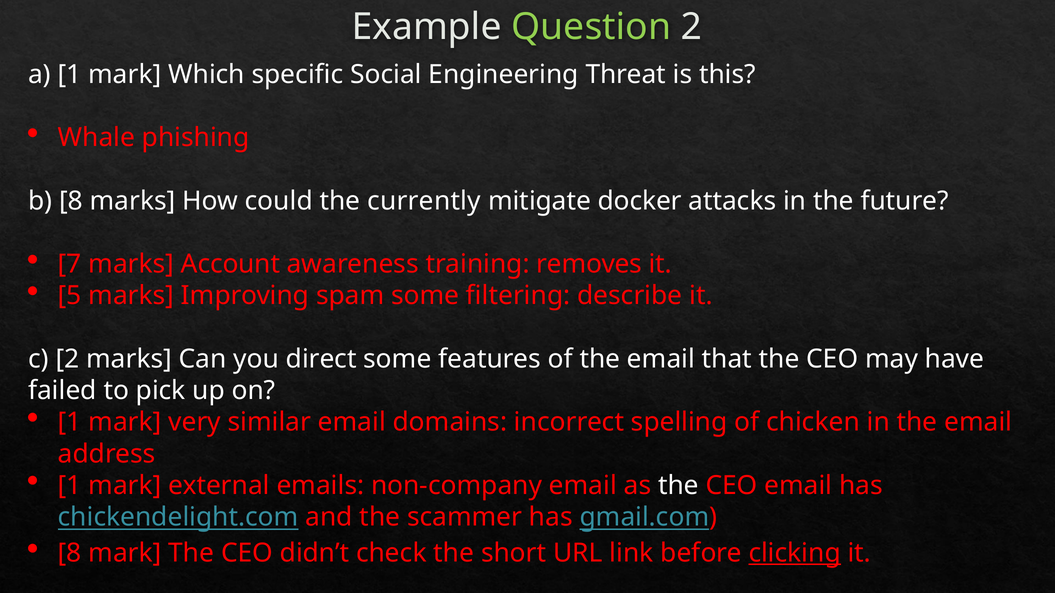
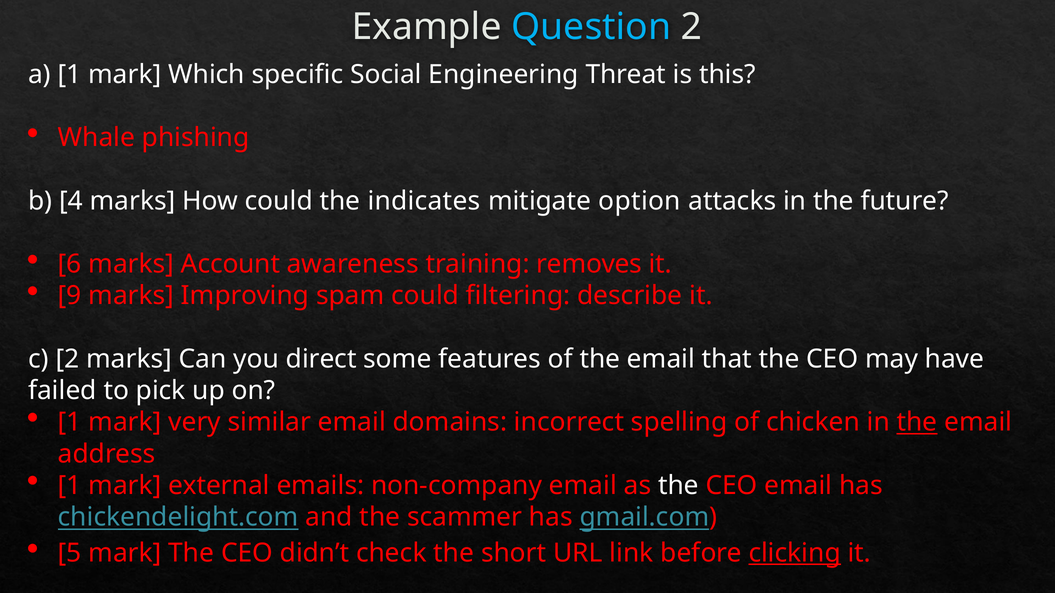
Question colour: light green -> light blue
b 8: 8 -> 4
currently: currently -> indicates
docker: docker -> option
7: 7 -> 6
5: 5 -> 9
spam some: some -> could
the at (917, 423) underline: none -> present
8 at (70, 554): 8 -> 5
